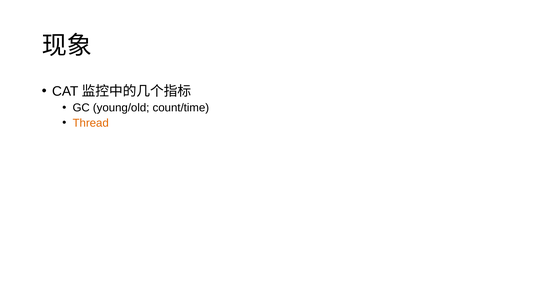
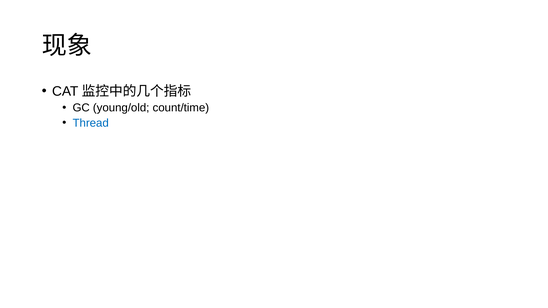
Thread colour: orange -> blue
